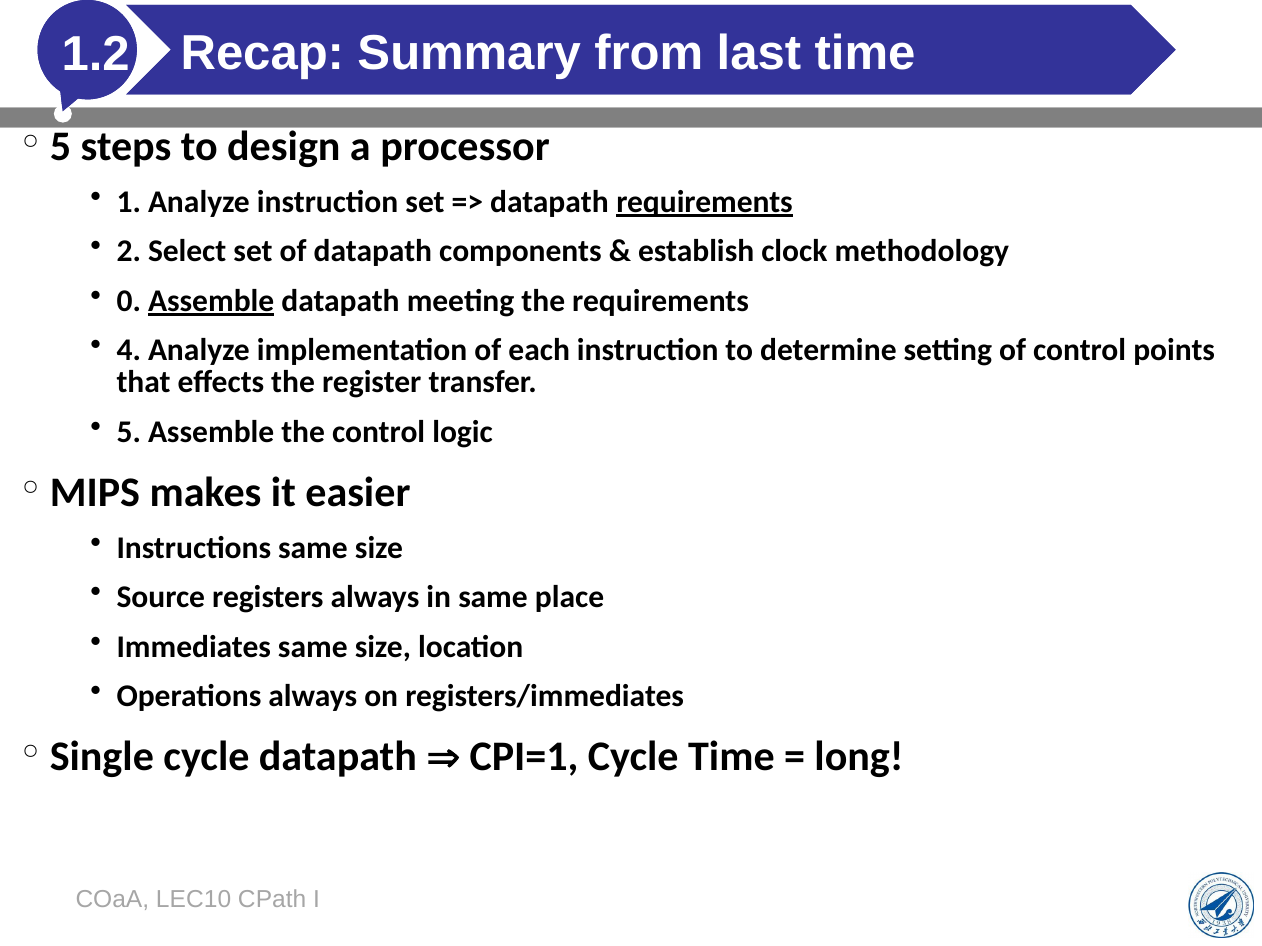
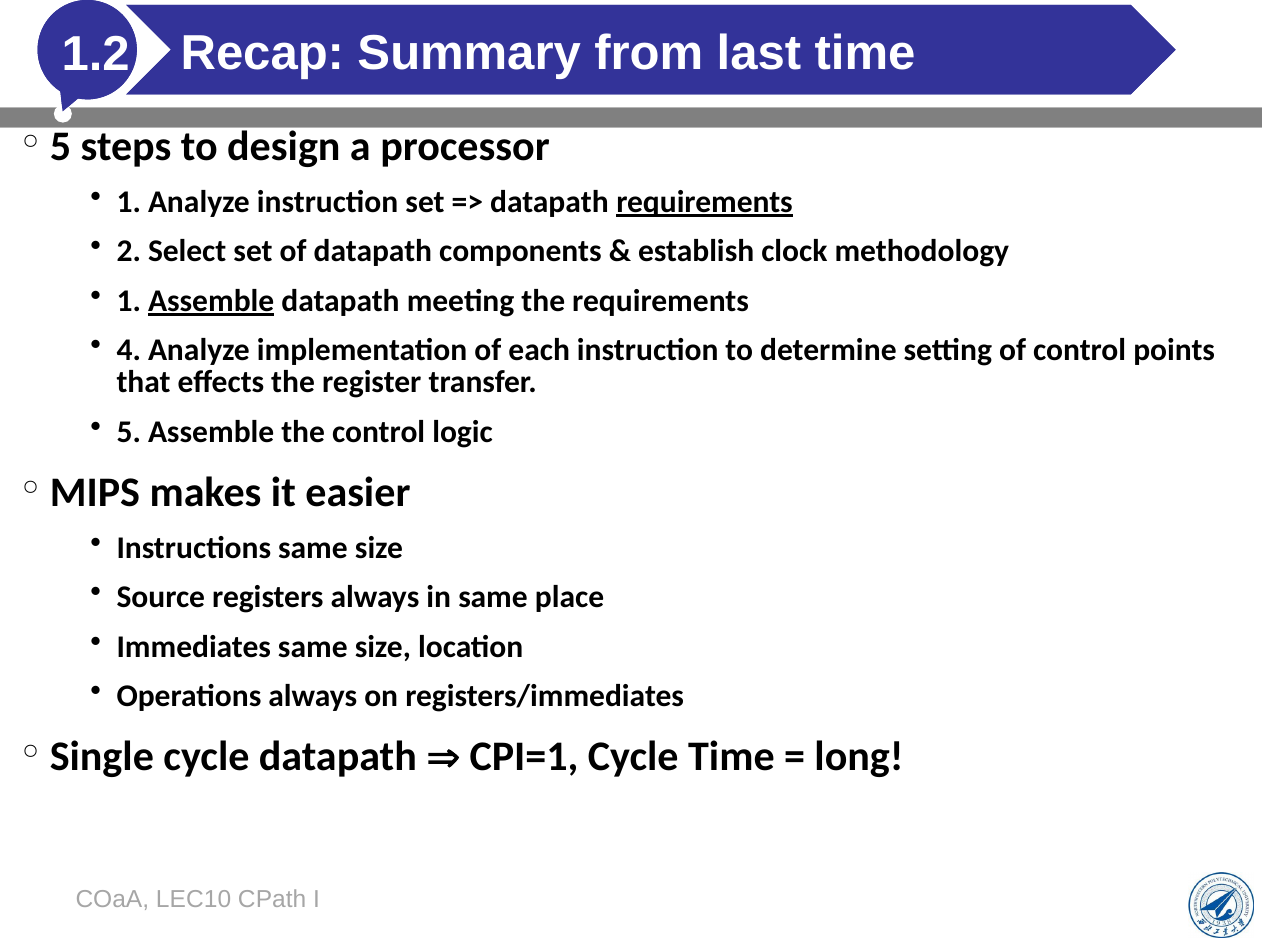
0 at (129, 301): 0 -> 1
